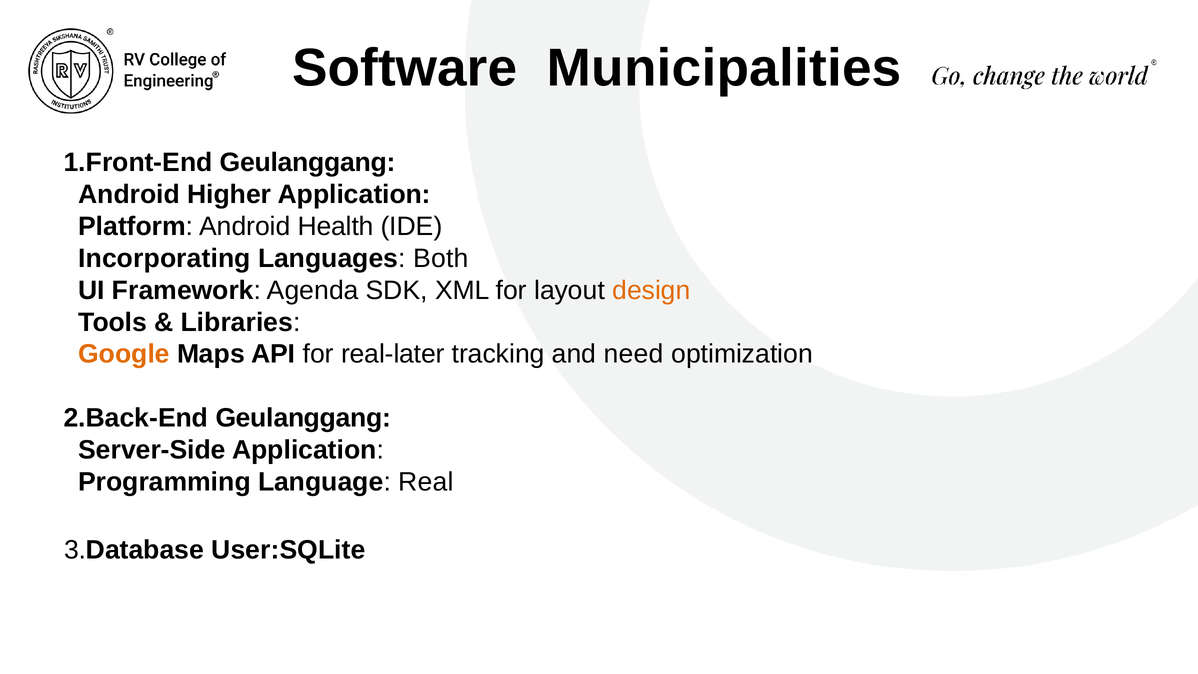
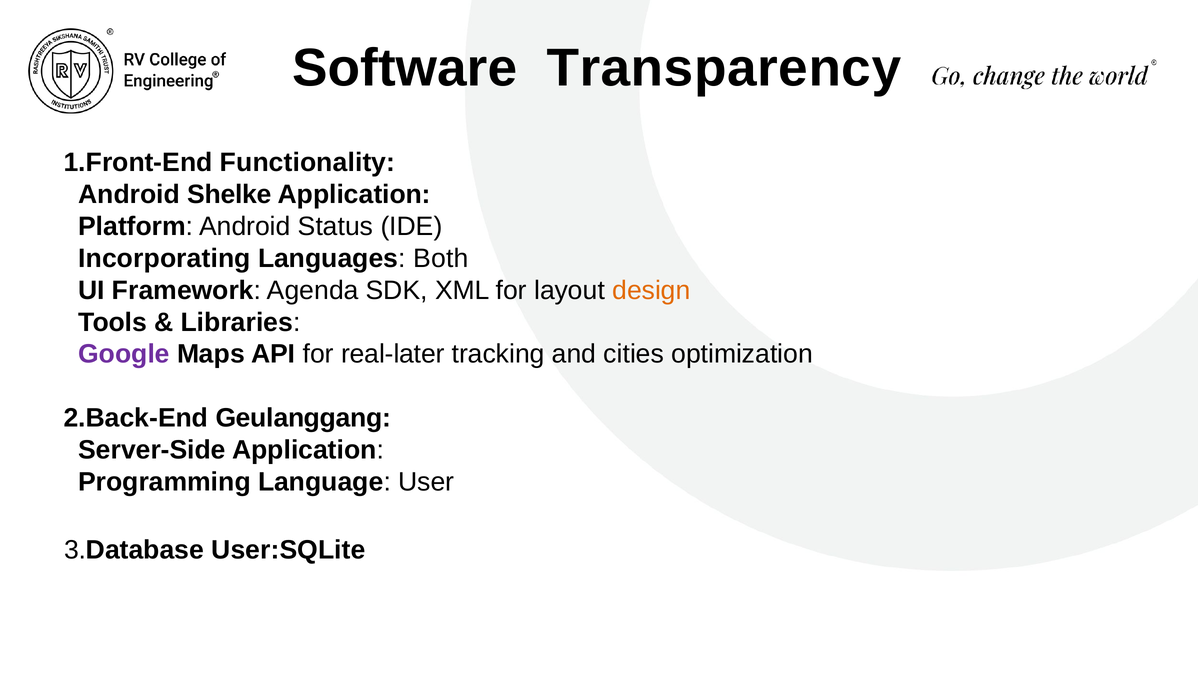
Municipalities: Municipalities -> Transparency
1.Front-End Geulanggang: Geulanggang -> Functionality
Higher: Higher -> Shelke
Health: Health -> Status
Google colour: orange -> purple
need: need -> cities
Real: Real -> User
